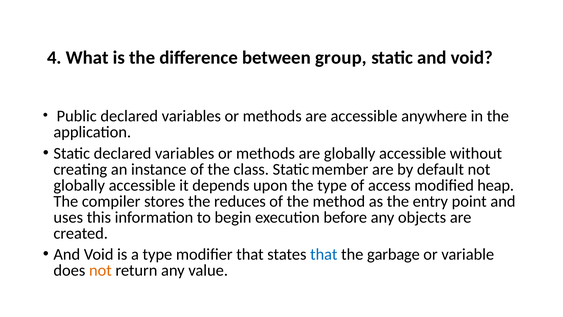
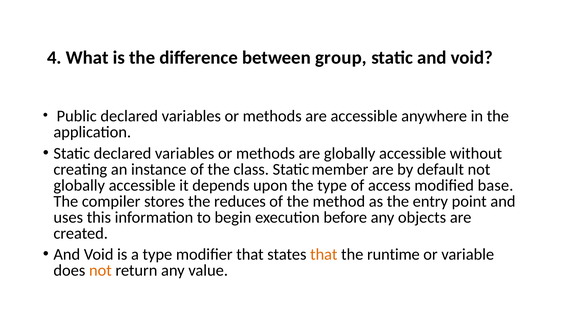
heap: heap -> base
that at (324, 254) colour: blue -> orange
garbage: garbage -> runtime
